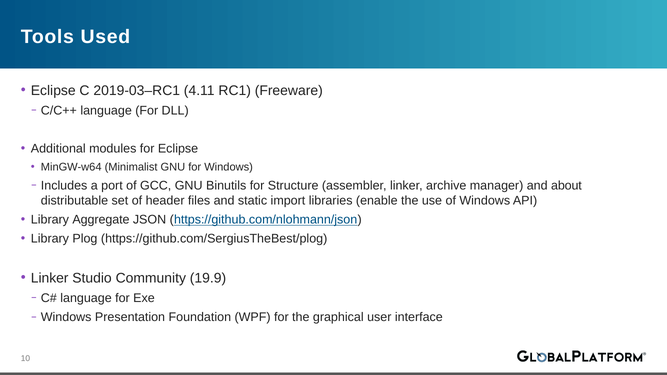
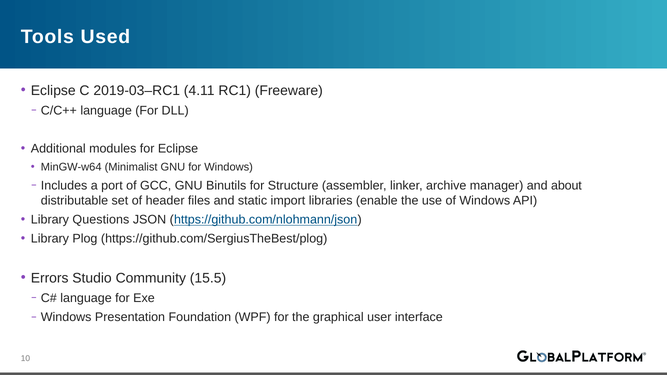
Aggregate: Aggregate -> Questions
Linker at (50, 278): Linker -> Errors
19.9: 19.9 -> 15.5
